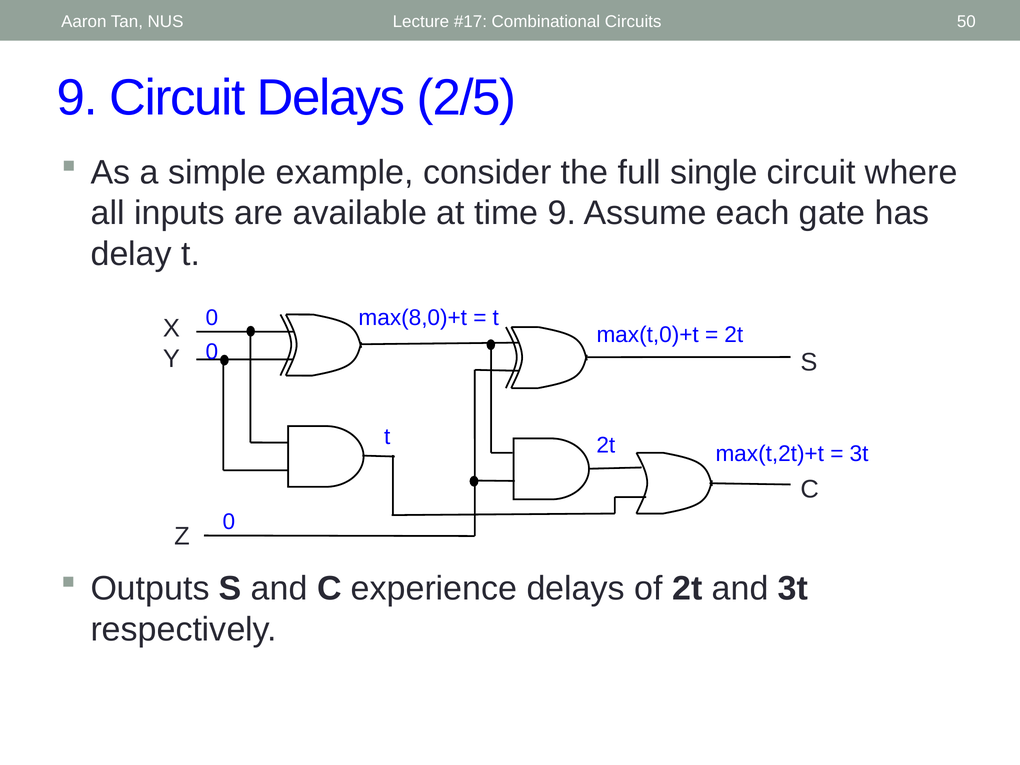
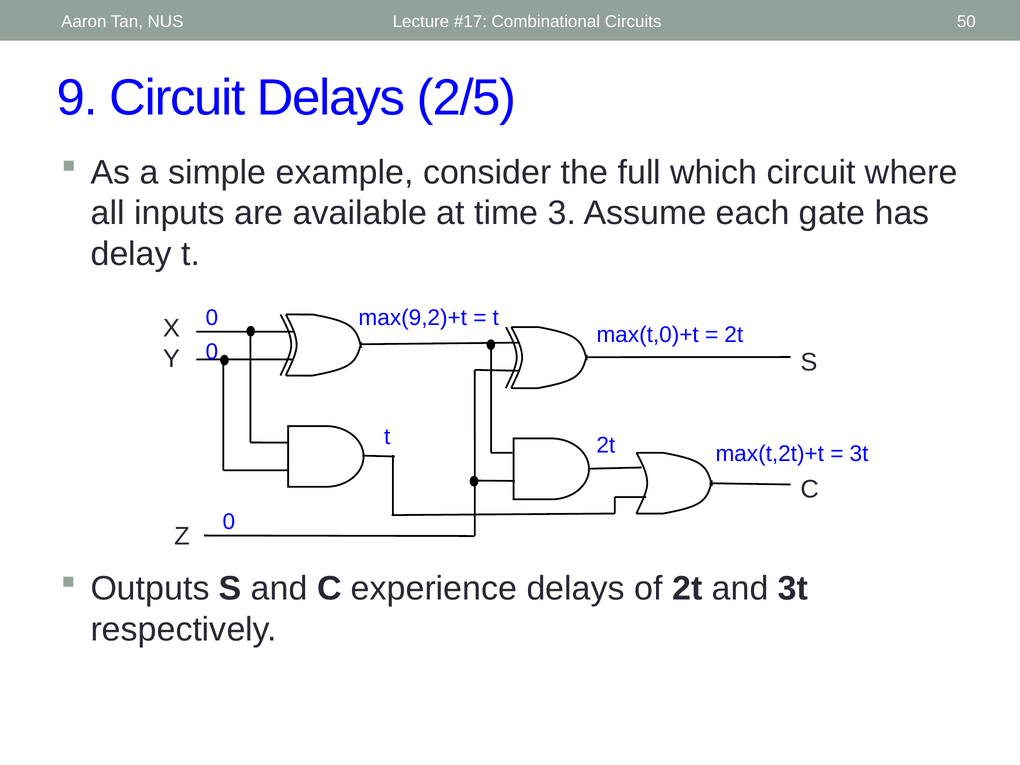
single: single -> which
time 9: 9 -> 3
max(8,0)+t: max(8,0)+t -> max(9,2)+t
